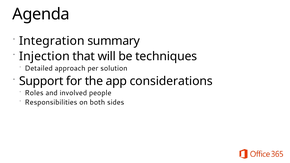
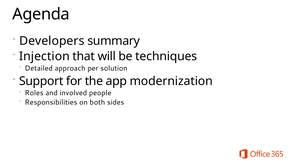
Integration: Integration -> Developers
considerations: considerations -> modernization
